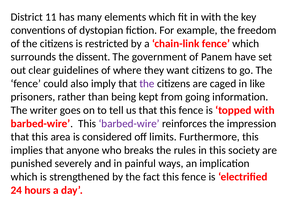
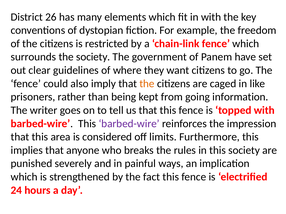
11: 11 -> 26
the dissent: dissent -> society
the at (147, 84) colour: purple -> orange
